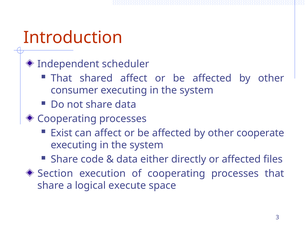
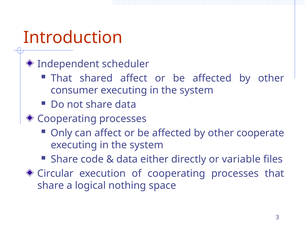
Exist: Exist -> Only
or affected: affected -> variable
Section: Section -> Circular
execute: execute -> nothing
